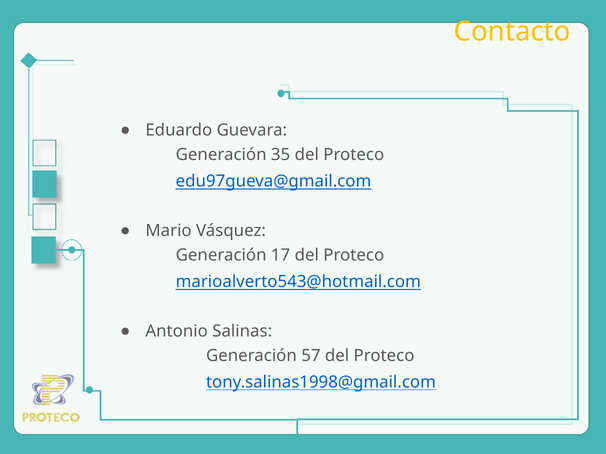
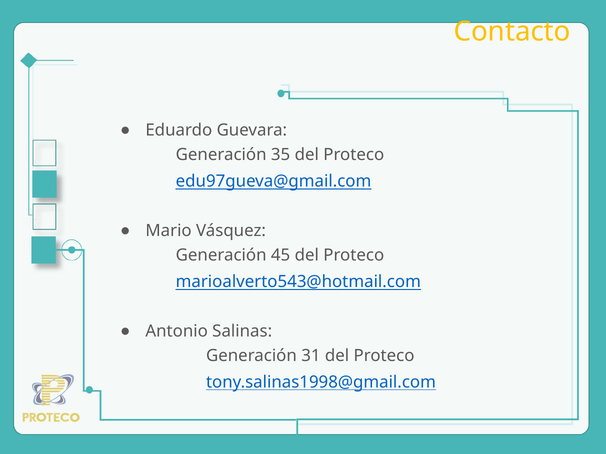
17: 17 -> 45
57: 57 -> 31
